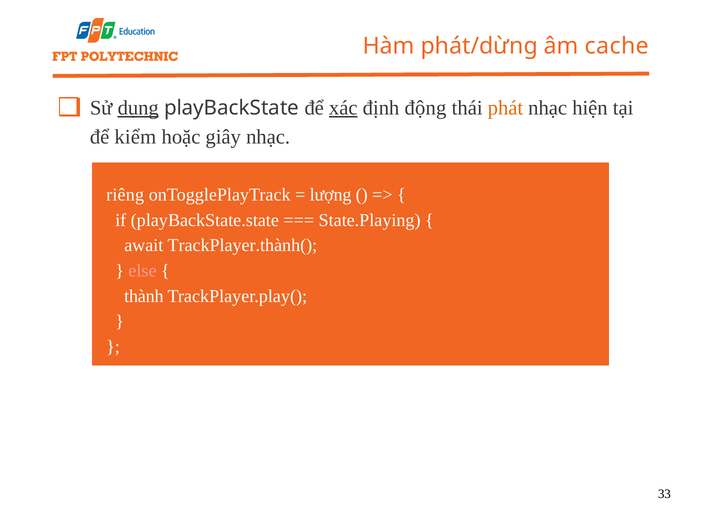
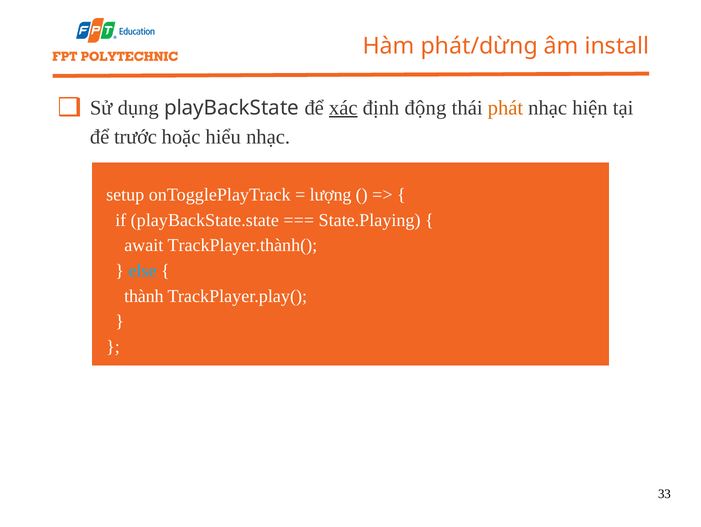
cache: cache -> install
dụng underline: present -> none
kiểm: kiểm -> trước
giây: giây -> hiểu
riêng: riêng -> setup
else colour: pink -> light blue
